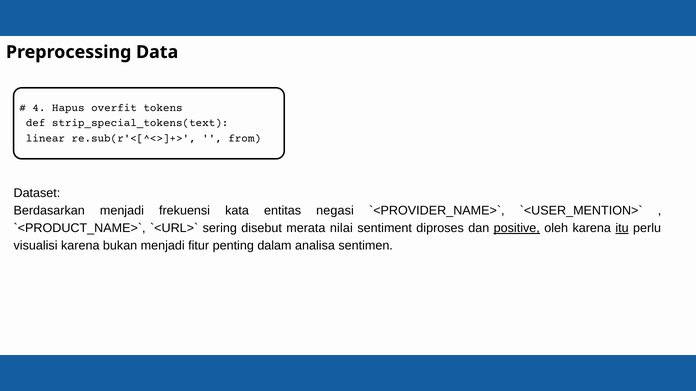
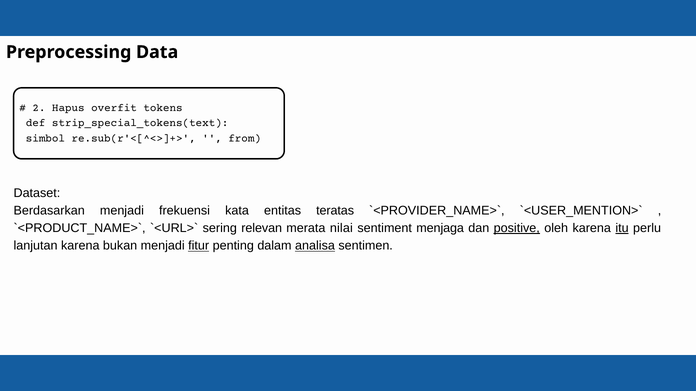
4: 4 -> 2
linear: linear -> simbol
negasi: negasi -> teratas
disebut: disebut -> relevan
diproses: diproses -> menjaga
visualisi: visualisi -> lanjutan
fitur underline: none -> present
analisa underline: none -> present
